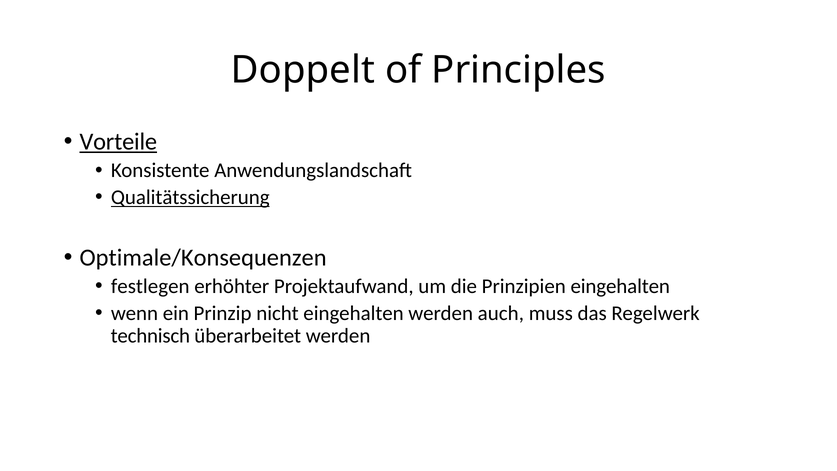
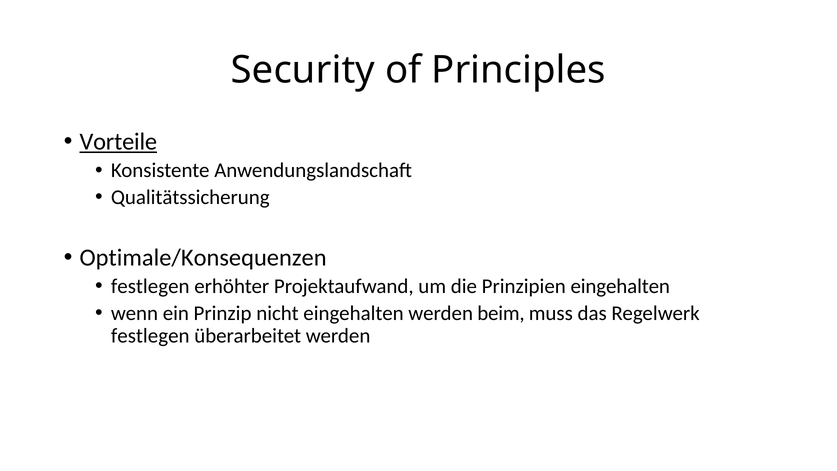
Doppelt: Doppelt -> Security
Qualitätssicherung underline: present -> none
auch: auch -> beim
technisch at (150, 336): technisch -> festlegen
